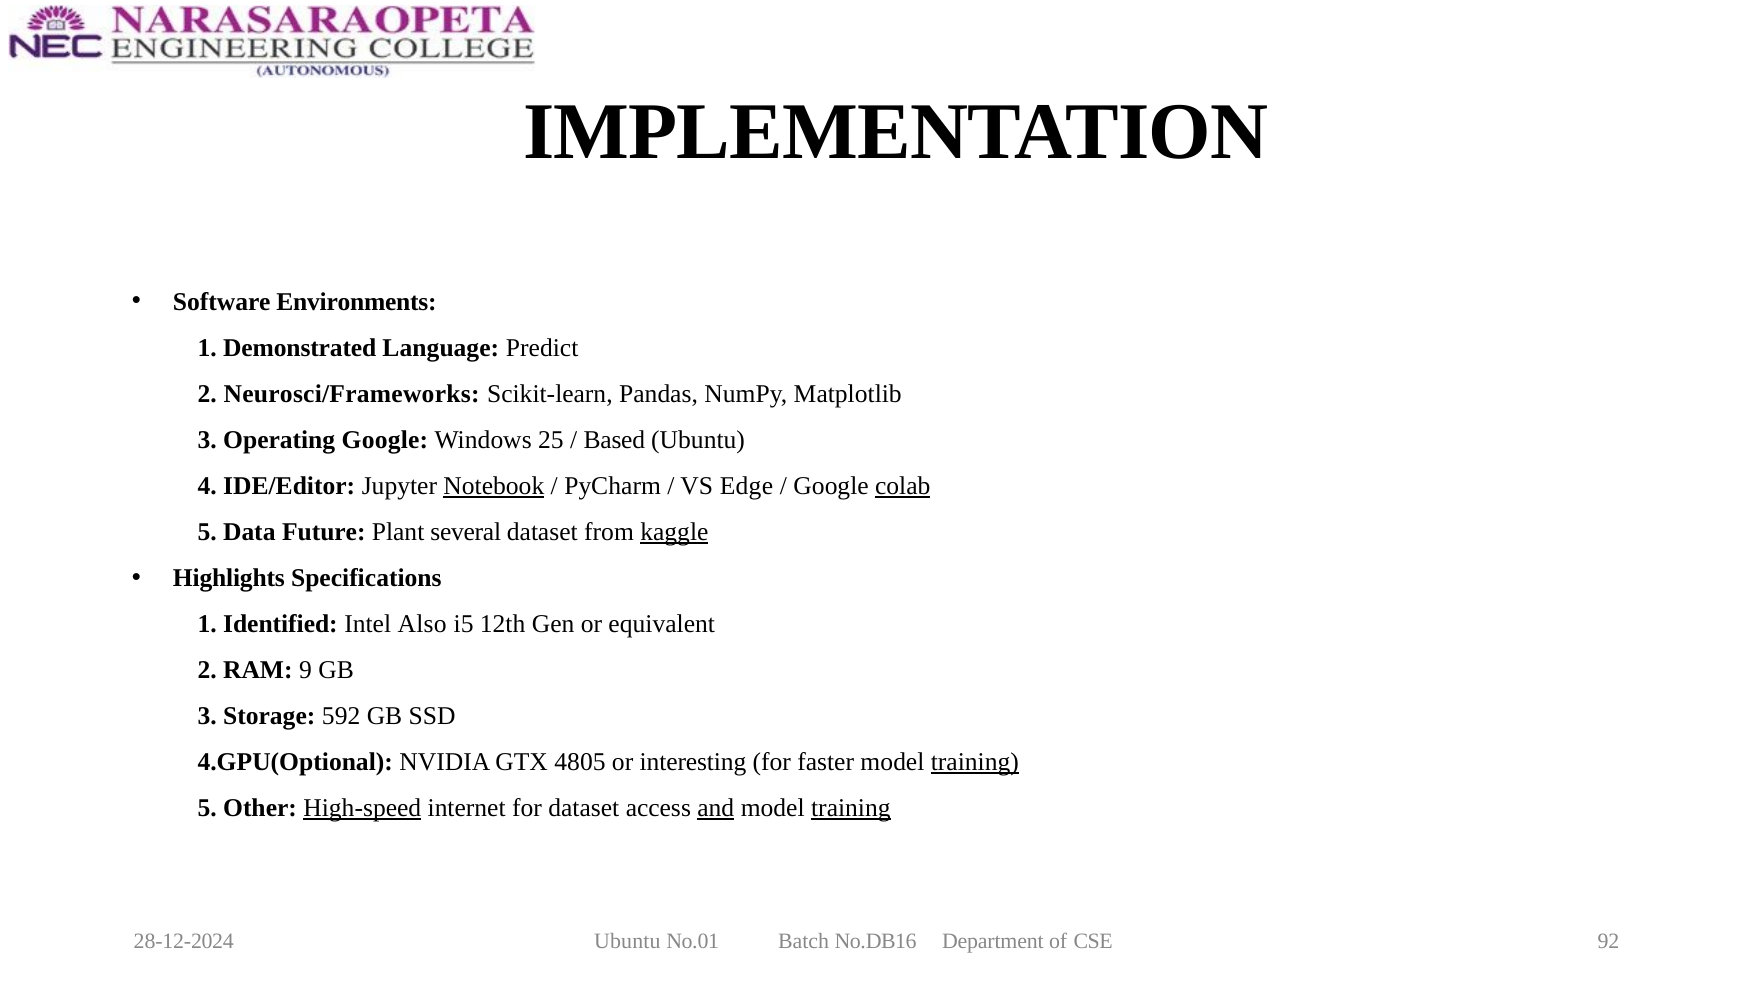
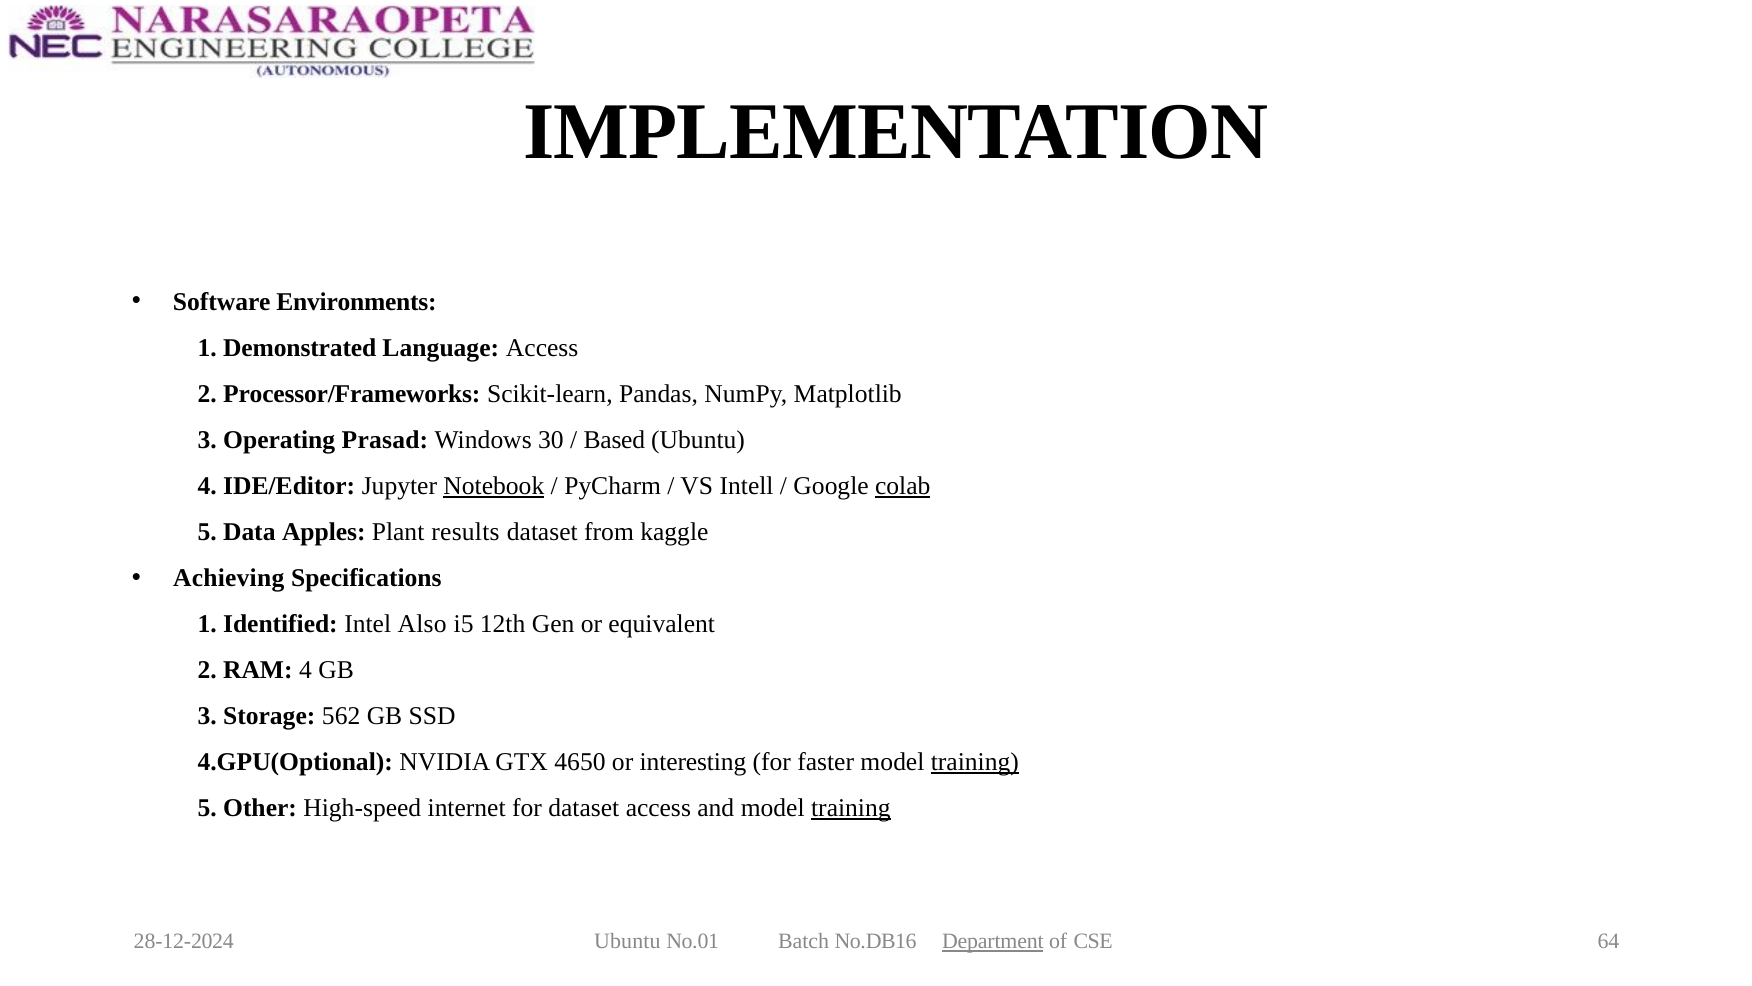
Language Predict: Predict -> Access
Neurosci/Frameworks: Neurosci/Frameworks -> Processor/Frameworks
Operating Google: Google -> Prasad
25: 25 -> 30
Edge: Edge -> Intell
Future: Future -> Apples
several: several -> results
kaggle underline: present -> none
Highlights: Highlights -> Achieving
RAM 9: 9 -> 4
592: 592 -> 562
4805: 4805 -> 4650
High-speed underline: present -> none
and underline: present -> none
Department underline: none -> present
92: 92 -> 64
